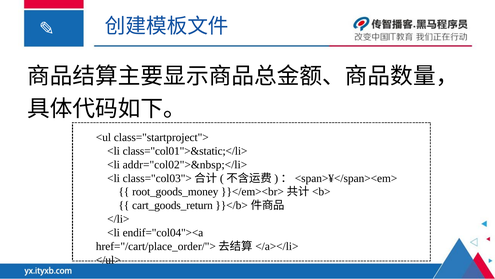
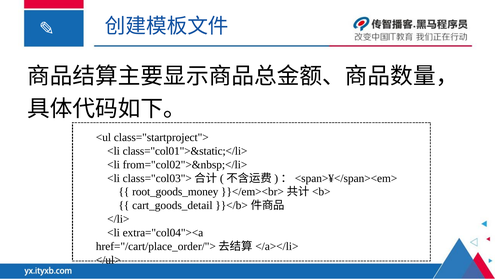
addr="col02">&nbsp;</li>: addr="col02">&nbsp;</li> -> from="col02">&nbsp;</li>
cart_goods_return: cart_goods_return -> cart_goods_detail
endif="col04"><a: endif="col04"><a -> extra="col04"><a
